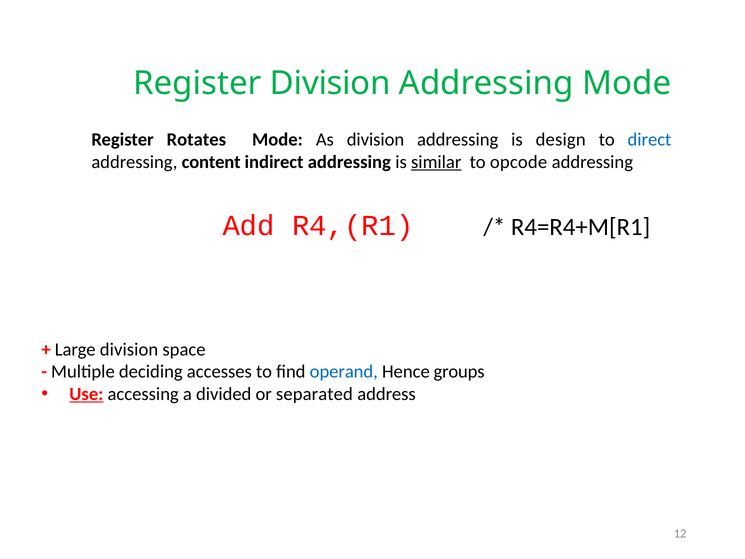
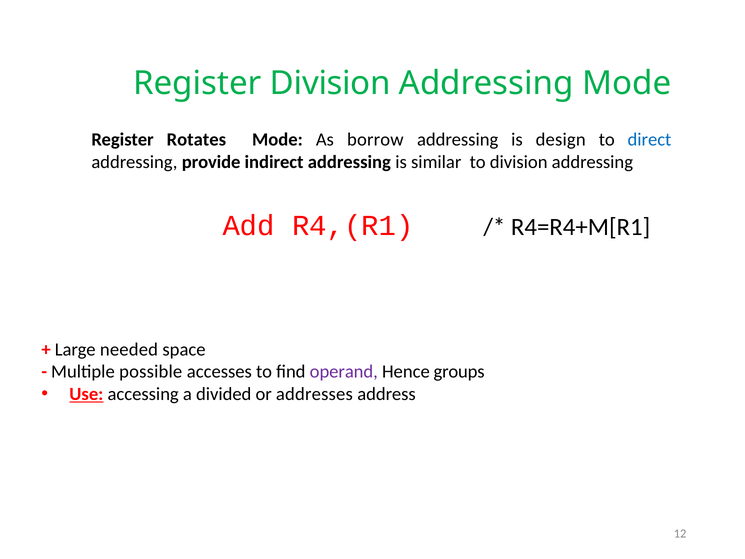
As division: division -> borrow
content: content -> provide
similar underline: present -> none
to opcode: opcode -> division
Large division: division -> needed
deciding: deciding -> possible
operand colour: blue -> purple
separated: separated -> addresses
